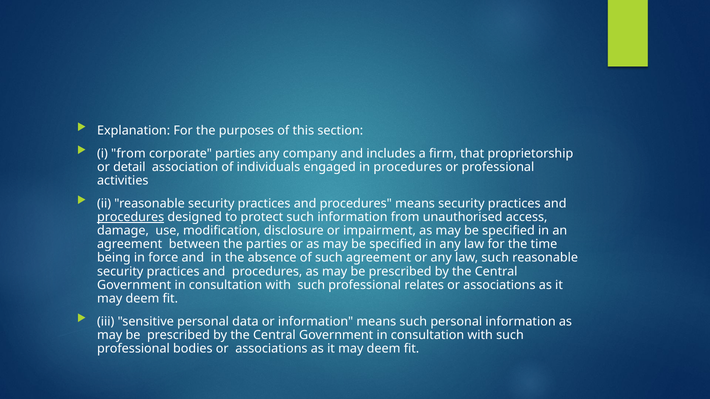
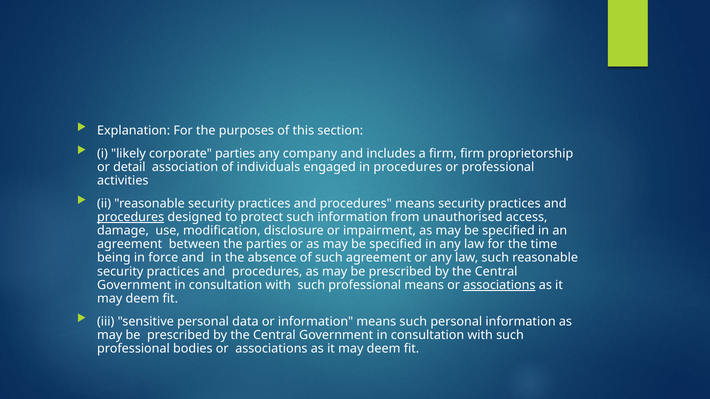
i from: from -> likely
firm that: that -> firm
professional relates: relates -> means
associations at (499, 285) underline: none -> present
